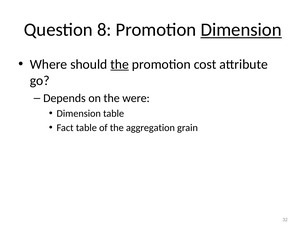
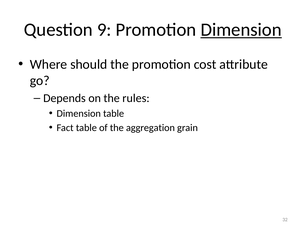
8: 8 -> 9
the at (120, 64) underline: present -> none
were: were -> rules
